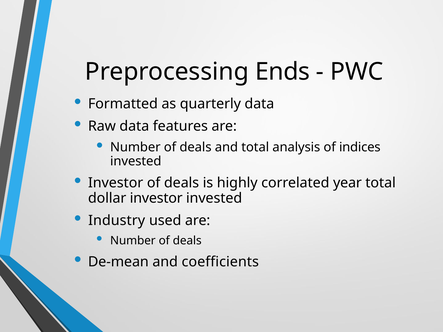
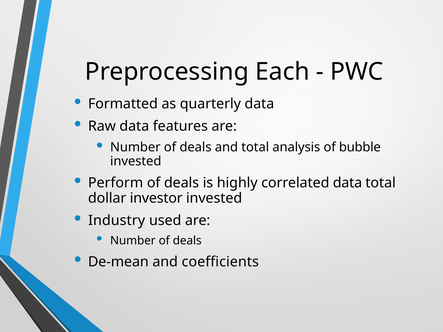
Ends: Ends -> Each
indices: indices -> bubble
Investor at (116, 183): Investor -> Perform
correlated year: year -> data
